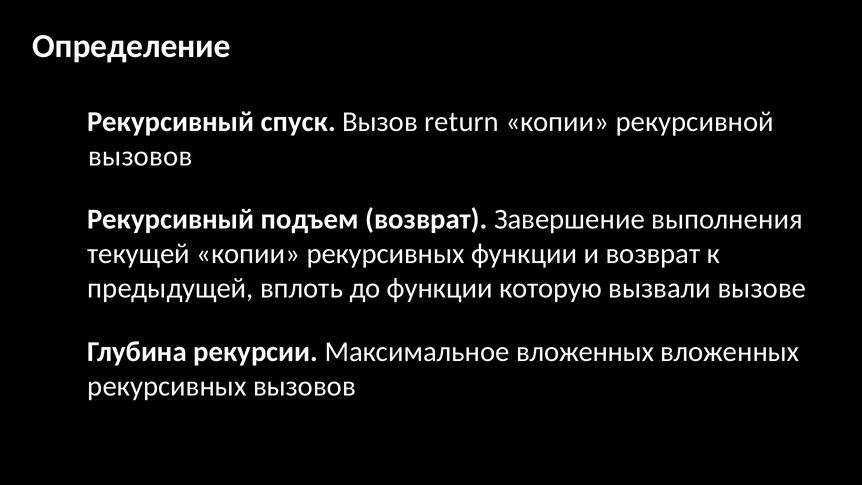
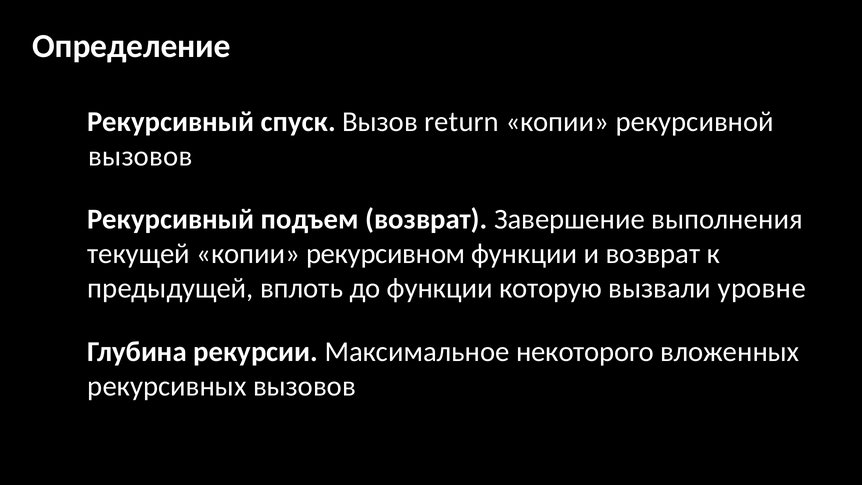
копии рекурсивных: рекурсивных -> рекурсивном
вызове: вызове -> уровне
Максимальное вложенных: вложенных -> некоторого
